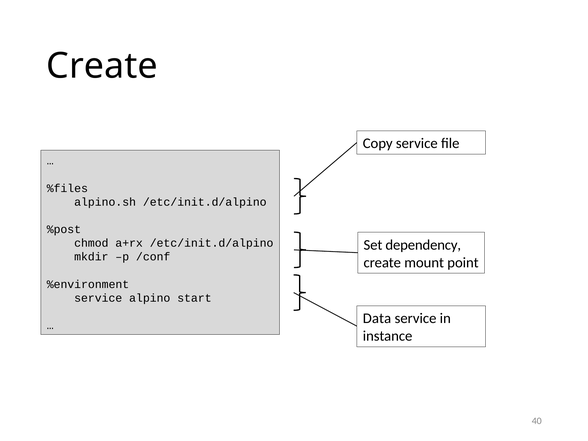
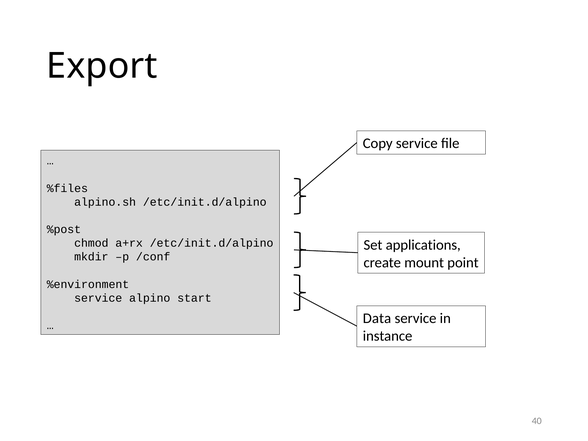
Create at (102, 66): Create -> Export
dependency: dependency -> applications
